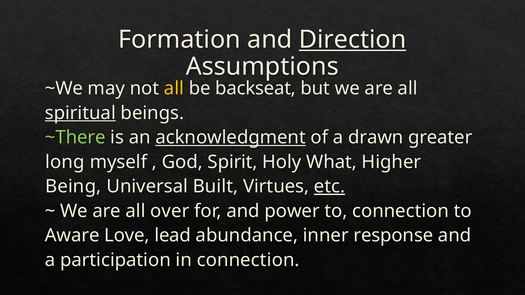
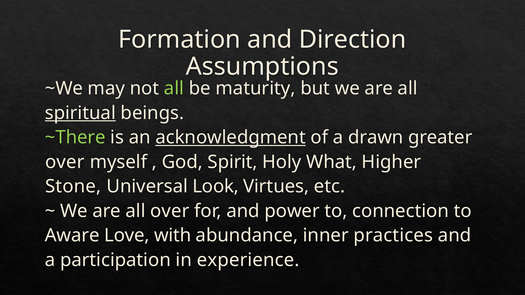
Direction underline: present -> none
all at (174, 89) colour: yellow -> light green
backseat: backseat -> maturity
long at (65, 162): long -> over
Being: Being -> Stone
Built: Built -> Look
etc underline: present -> none
lead: lead -> with
response: response -> practices
in connection: connection -> experience
